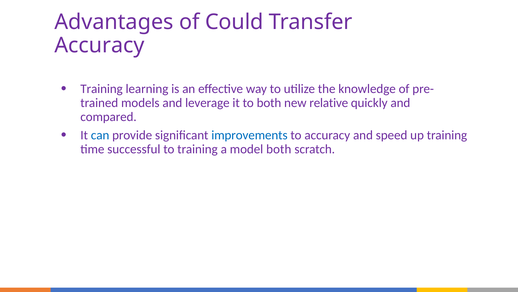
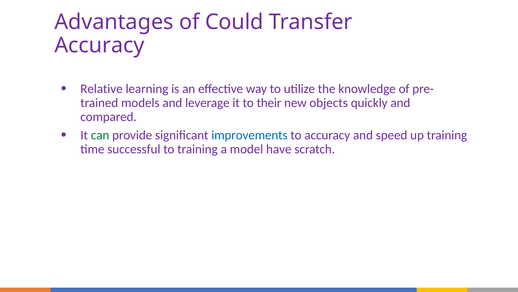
Training at (102, 89): Training -> Relative
to both: both -> their
relative: relative -> objects
can colour: blue -> green
model both: both -> have
